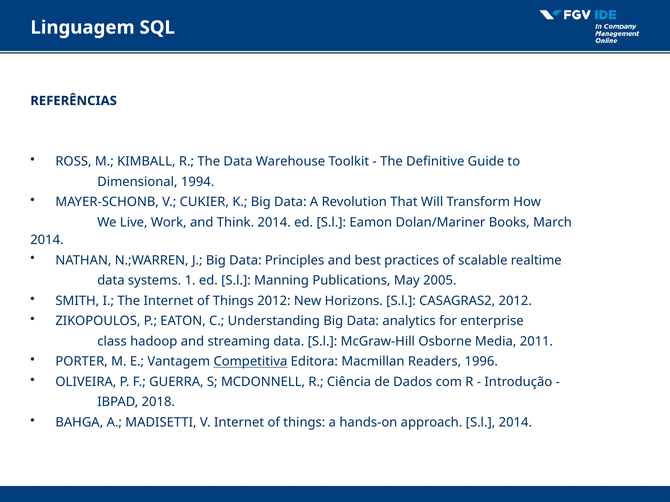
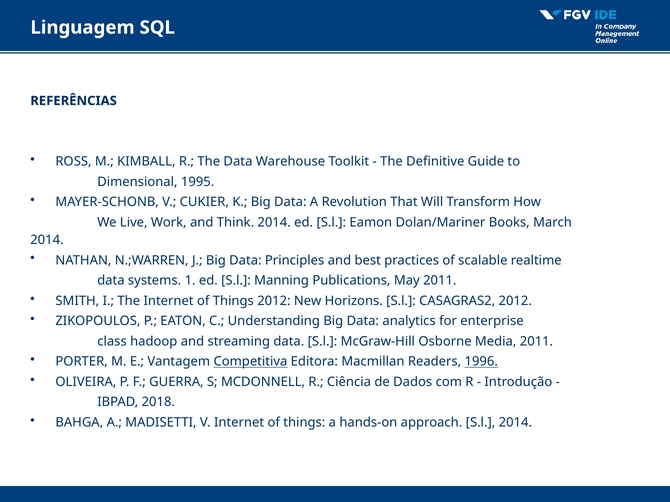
1994: 1994 -> 1995
May 2005: 2005 -> 2011
1996 underline: none -> present
